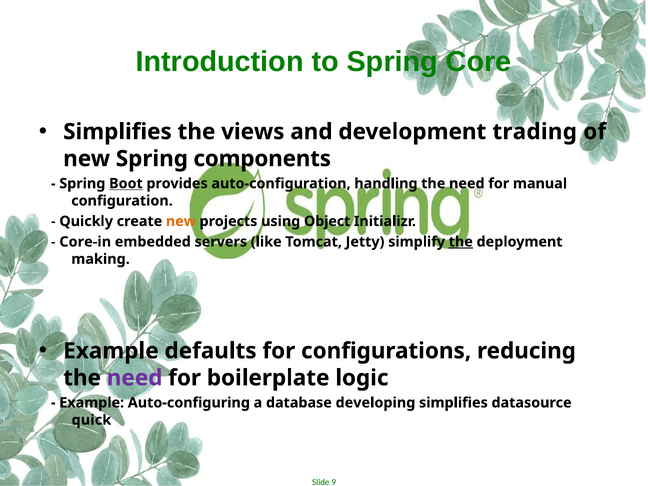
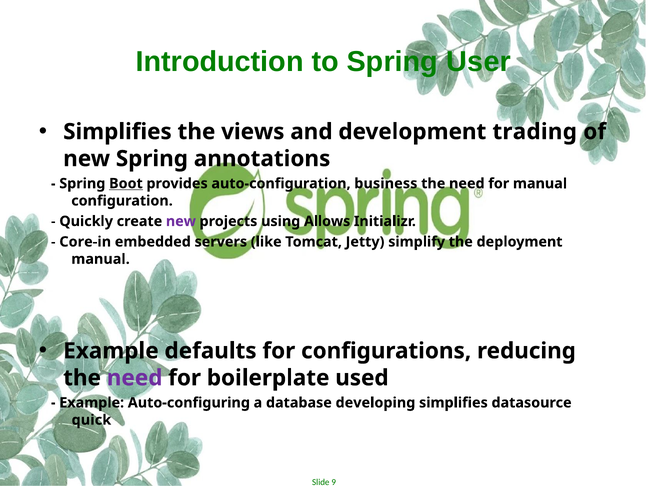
Core: Core -> User
components: components -> annotations
handling: handling -> business
new at (181, 221) colour: orange -> purple
Object: Object -> Allows
the at (461, 242) underline: present -> none
making at (101, 259): making -> manual
logic: logic -> used
